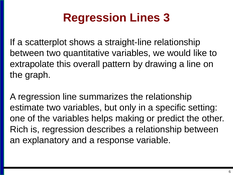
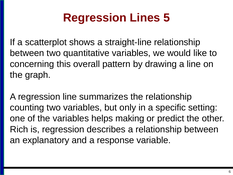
3: 3 -> 5
extrapolate: extrapolate -> concerning
estimate: estimate -> counting
